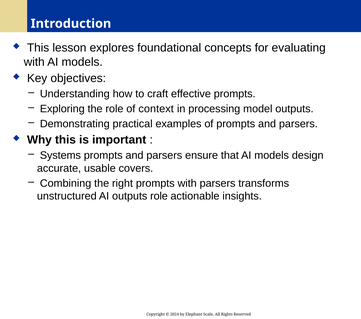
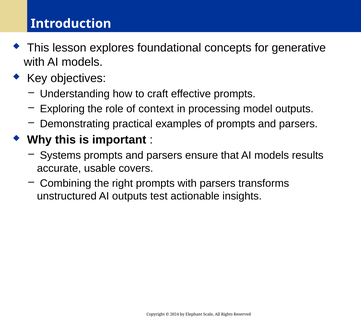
evaluating: evaluating -> generative
design: design -> results
outputs role: role -> test
